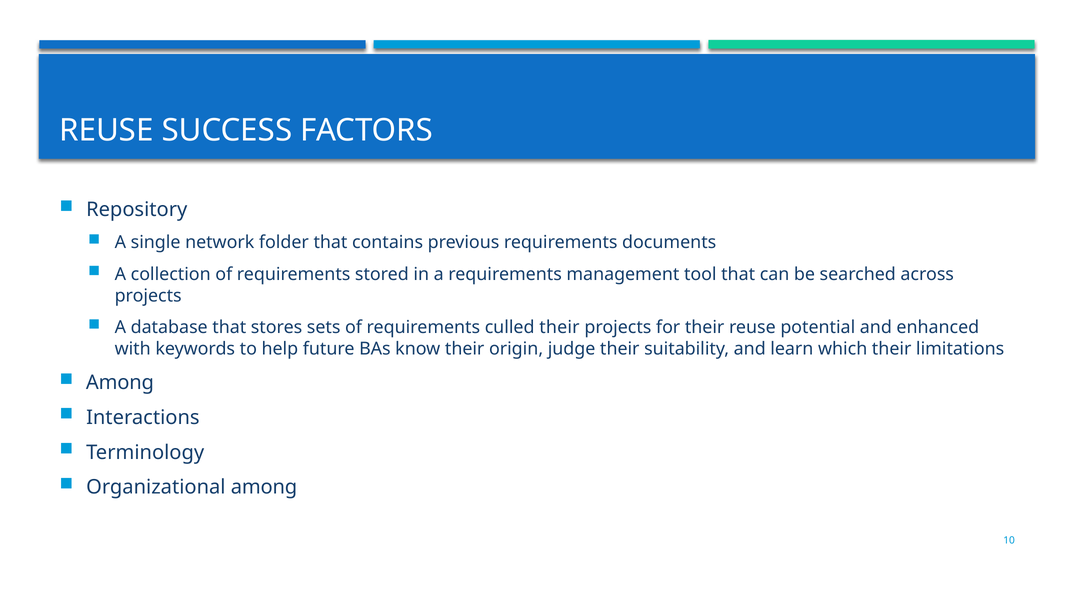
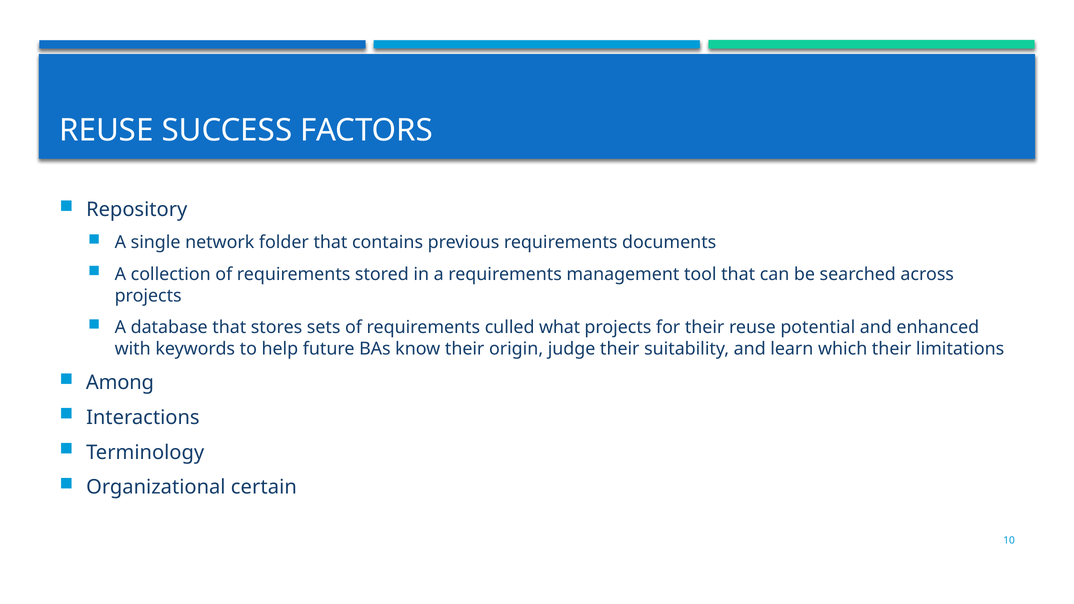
culled their: their -> what
Organizational among: among -> certain
